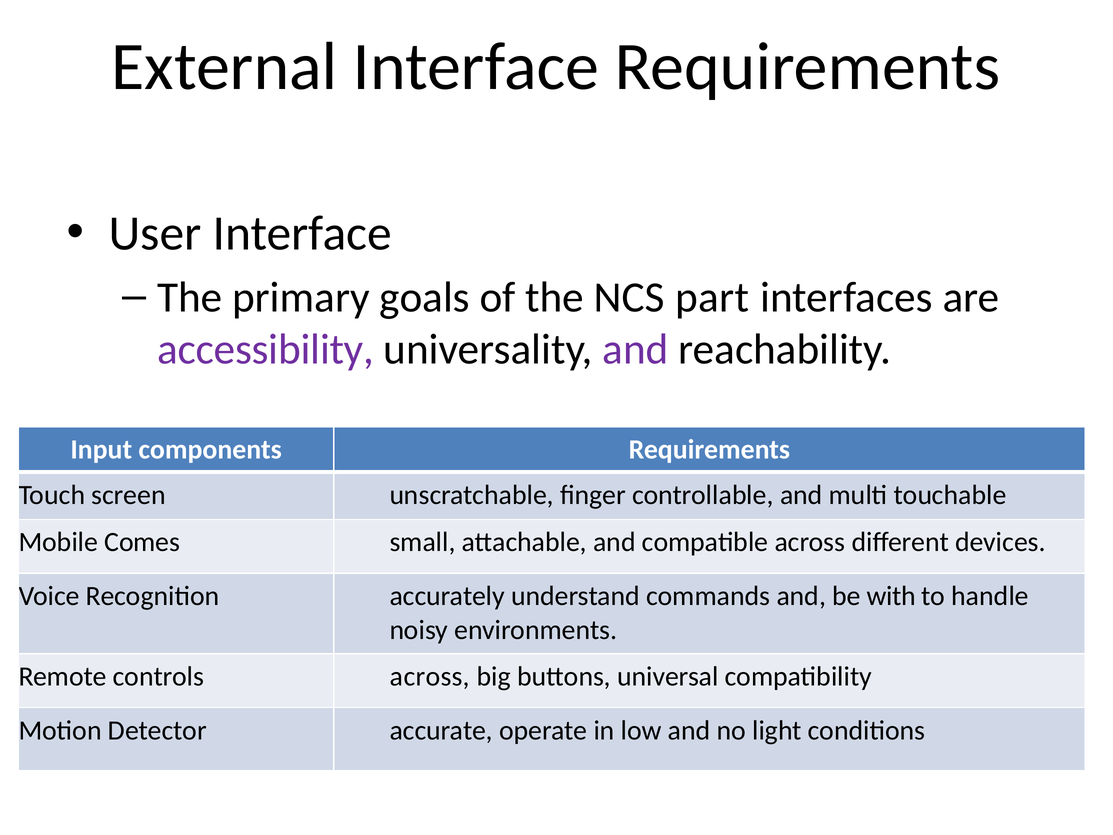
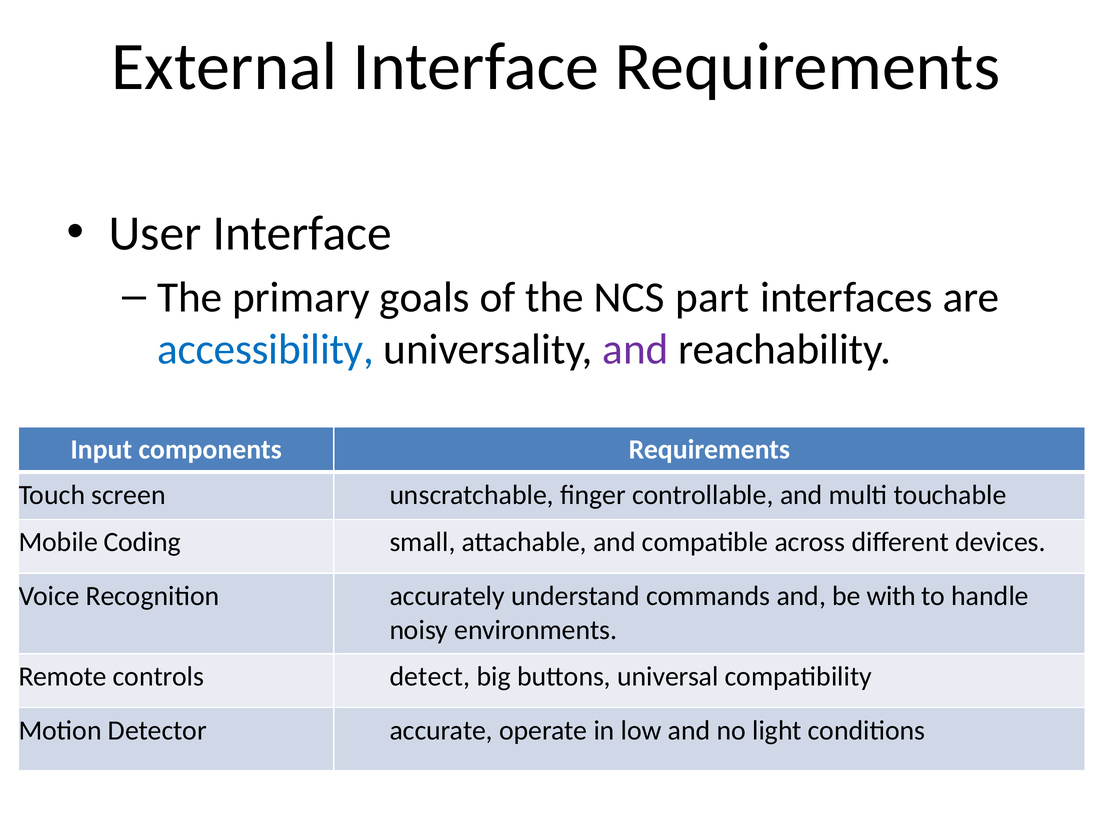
accessibility colour: purple -> blue
Comes: Comes -> Coding
controls across: across -> detect
